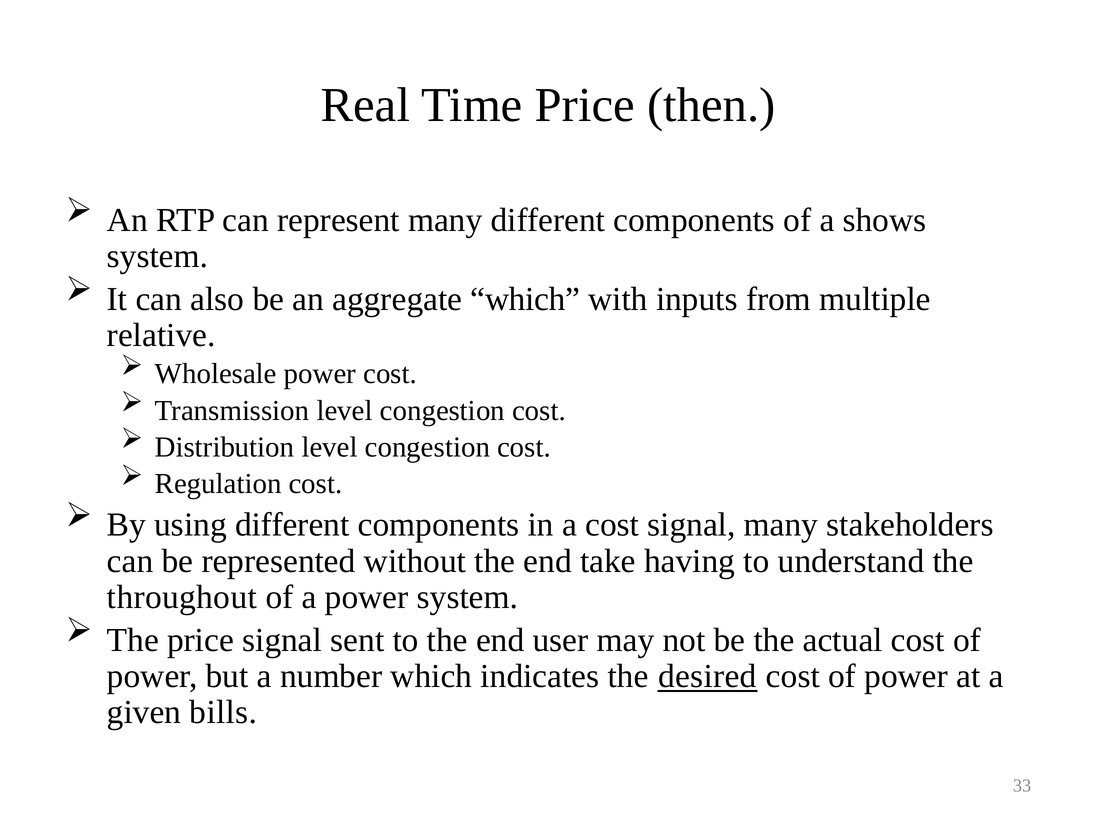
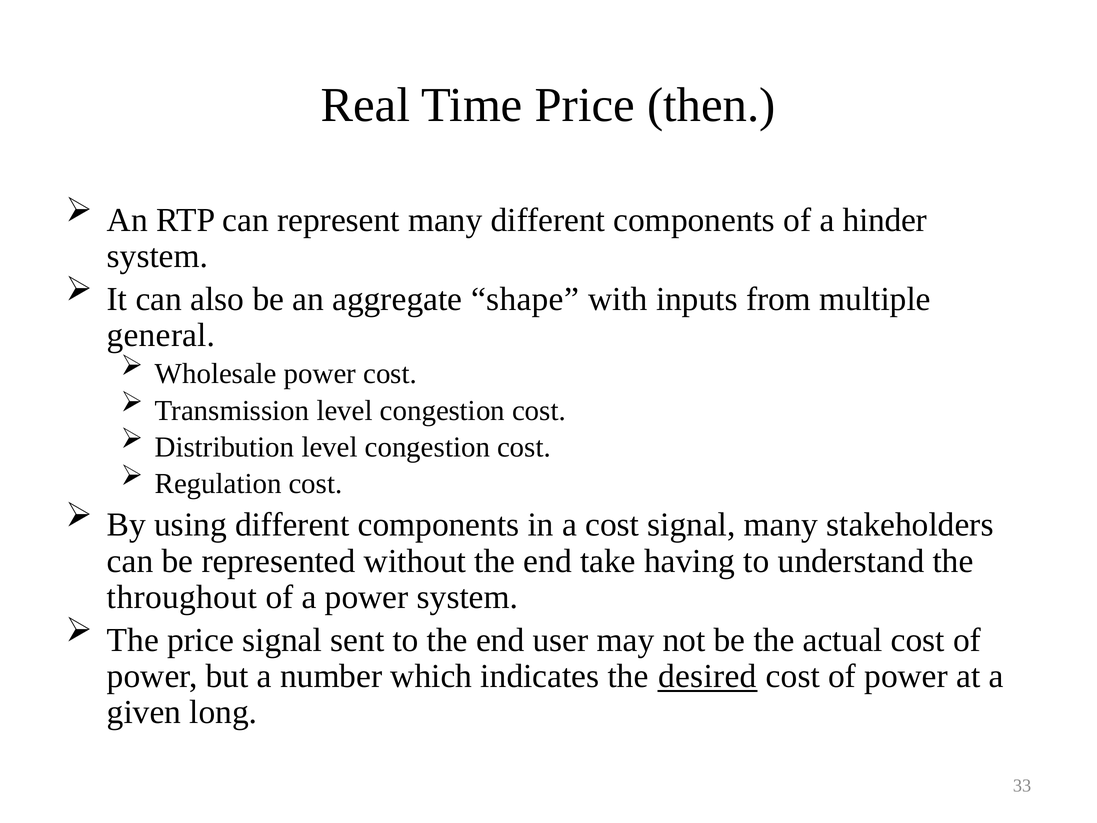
shows: shows -> hinder
aggregate which: which -> shape
relative: relative -> general
bills: bills -> long
